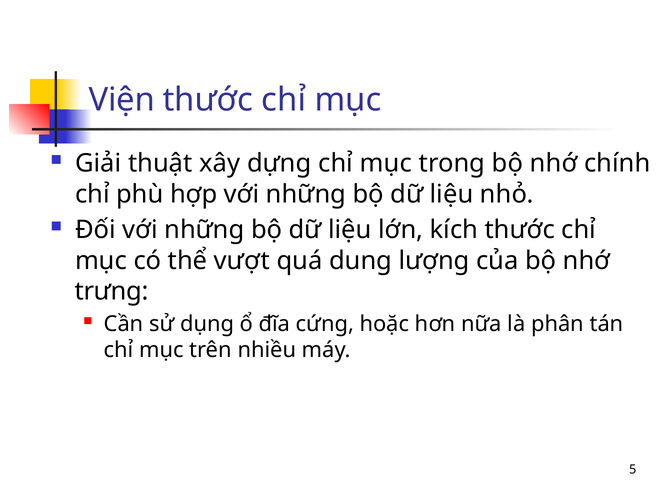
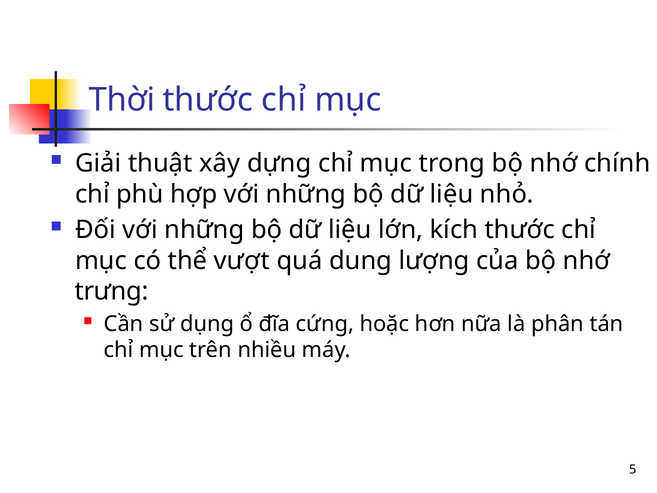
Viện: Viện -> Thời
